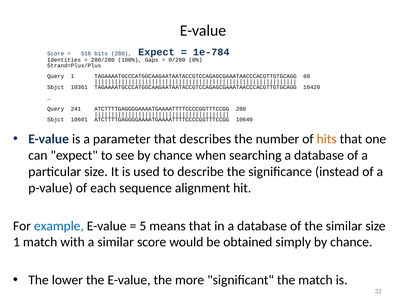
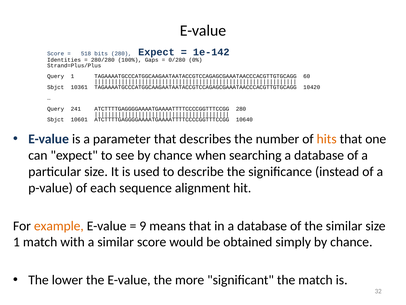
1e-784: 1e-784 -> 1e-142
example colour: blue -> orange
5: 5 -> 9
